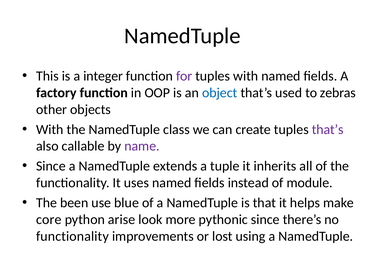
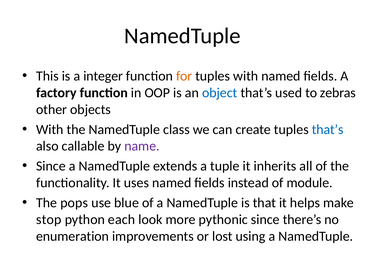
for colour: purple -> orange
that’s at (328, 129) colour: purple -> blue
been: been -> pops
core: core -> stop
arise: arise -> each
functionality at (72, 236): functionality -> enumeration
